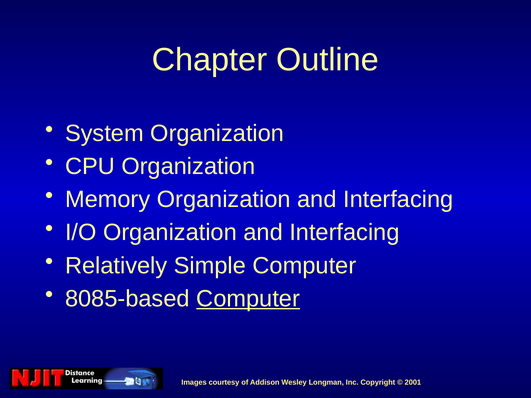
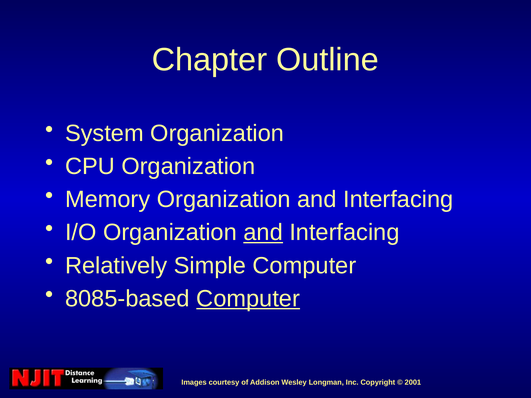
and at (263, 233) underline: none -> present
